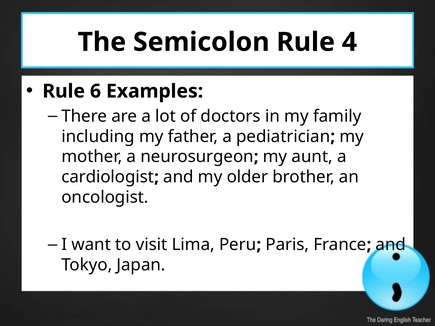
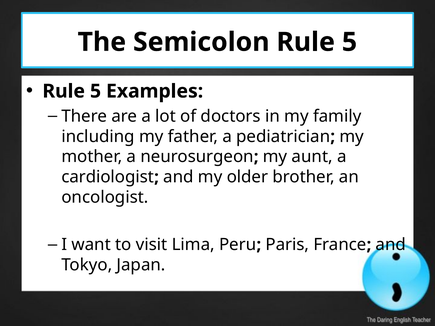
Semicolon Rule 4: 4 -> 5
6 at (96, 91): 6 -> 5
